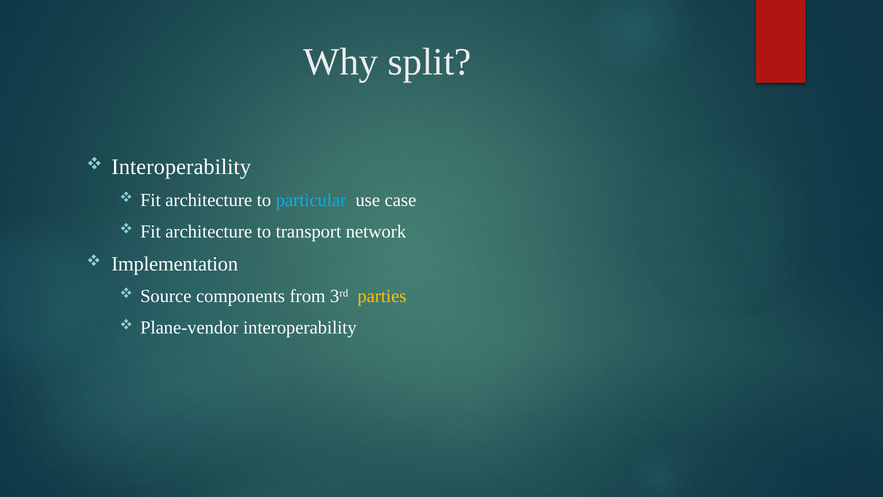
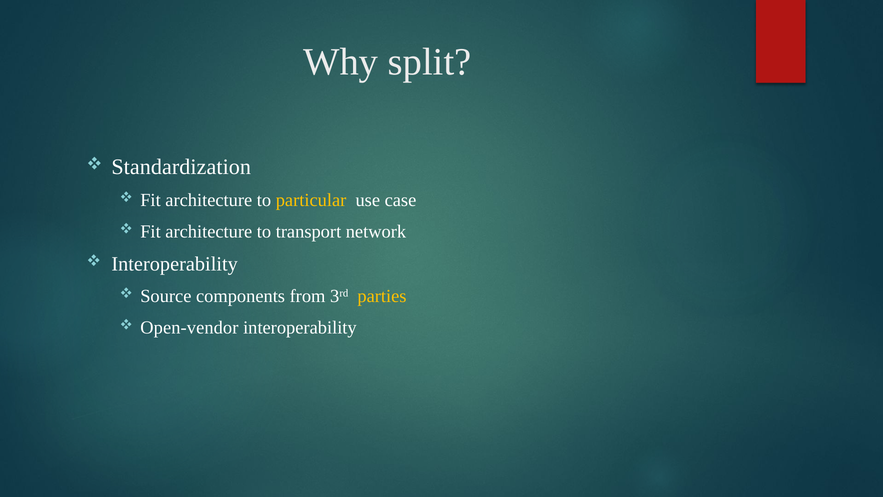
Interoperability at (181, 167): Interoperability -> Standardization
particular colour: light blue -> yellow
Implementation at (175, 264): Implementation -> Interoperability
Plane-vendor: Plane-vendor -> Open-vendor
